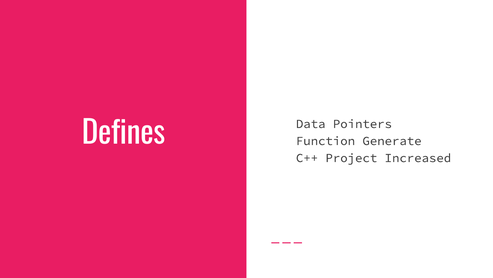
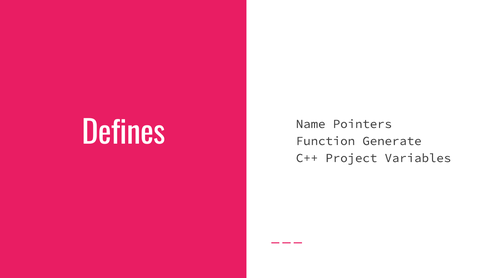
Data: Data -> Name
Increased: Increased -> Variables
